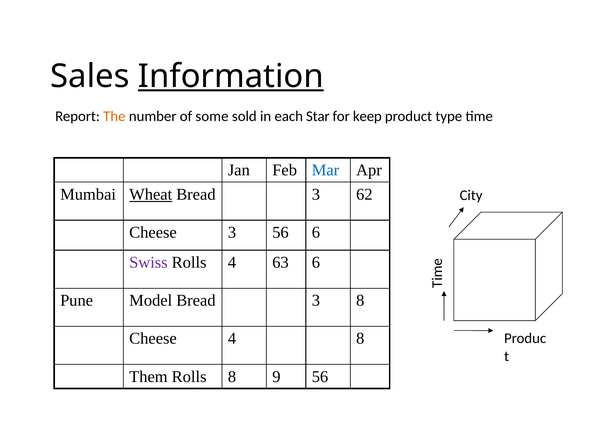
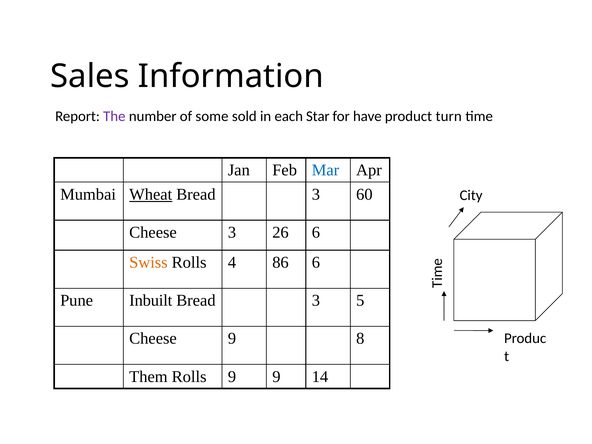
Information underline: present -> none
The colour: orange -> purple
keep: keep -> have
type: type -> turn
62: 62 -> 60
3 56: 56 -> 26
Swiss colour: purple -> orange
63: 63 -> 86
Model: Model -> Inbuilt
3 8: 8 -> 5
Cheese 4: 4 -> 9
Rolls 8: 8 -> 9
9 56: 56 -> 14
